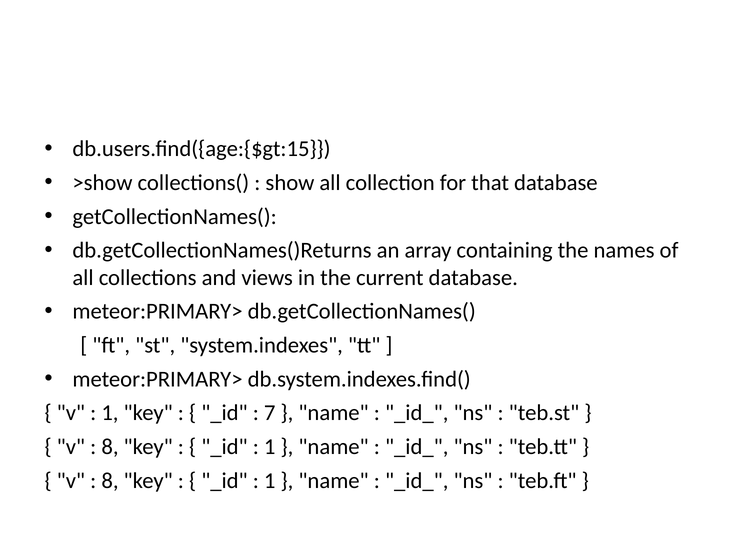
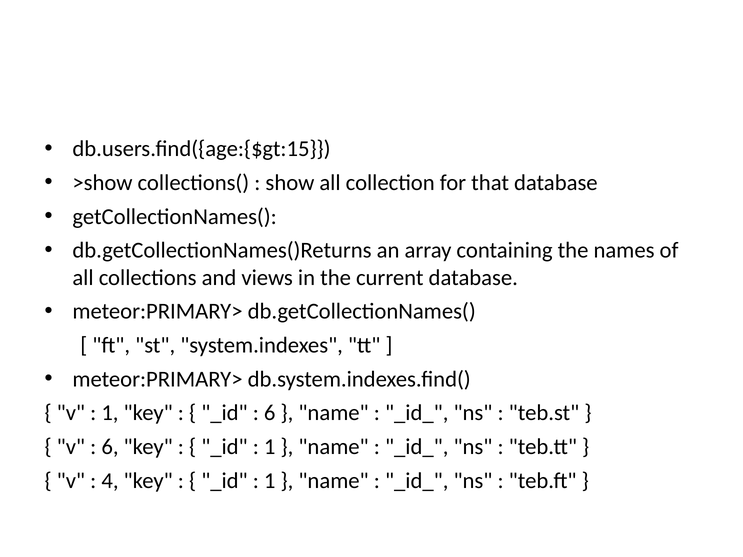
7 at (270, 413): 7 -> 6
8 at (110, 447): 8 -> 6
8 at (110, 481): 8 -> 4
